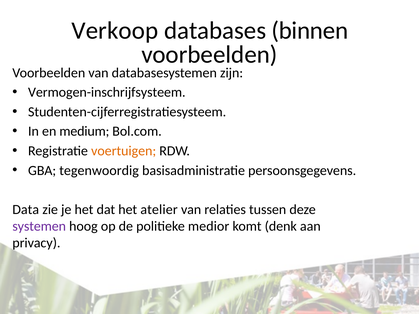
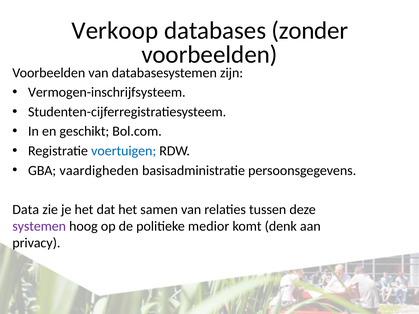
binnen: binnen -> zonder
medium: medium -> geschikt
voertuigen colour: orange -> blue
tegenwoordig: tegenwoordig -> vaardigheden
atelier: atelier -> samen
